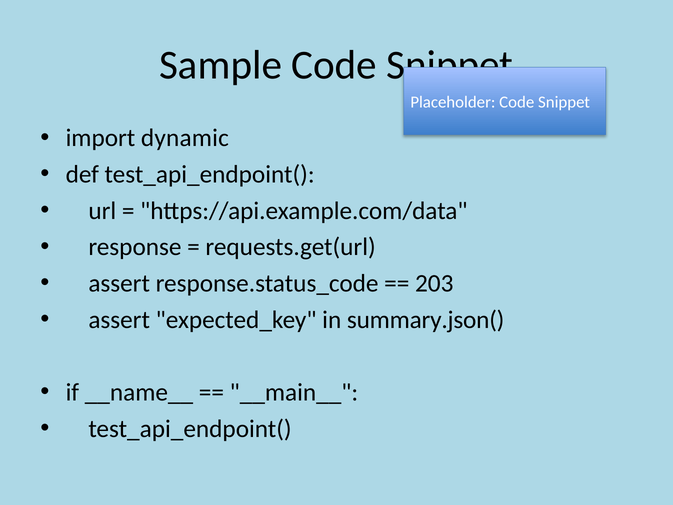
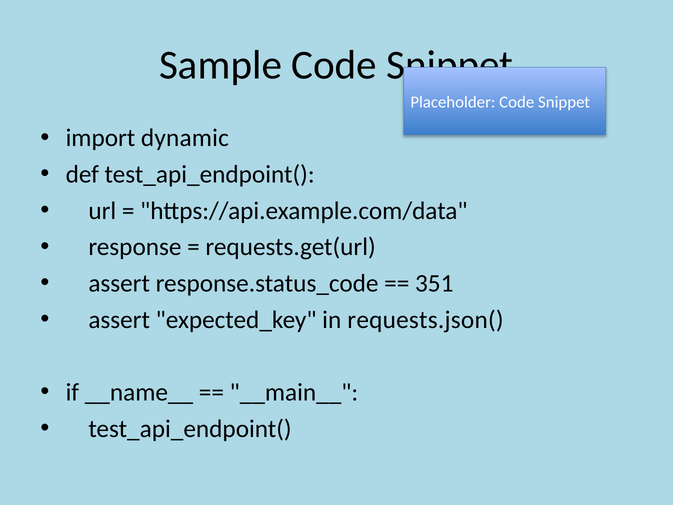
203: 203 -> 351
summary.json(: summary.json( -> requests.json(
